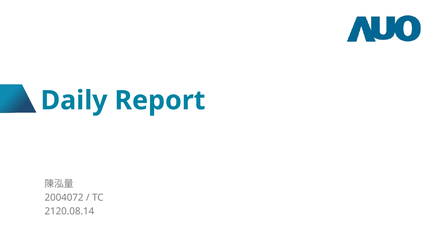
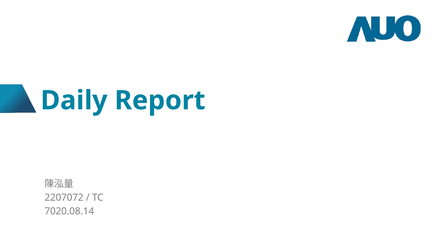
2004072: 2004072 -> 2207072
2120.08.14: 2120.08.14 -> 7020.08.14
